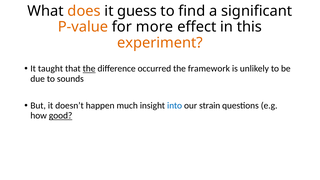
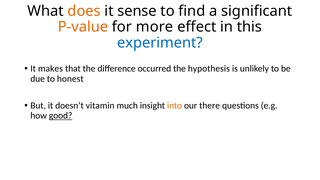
guess: guess -> sense
experiment colour: orange -> blue
taught: taught -> makes
the at (89, 69) underline: present -> none
framework: framework -> hypothesis
sounds: sounds -> honest
happen: happen -> vitamin
into colour: blue -> orange
strain: strain -> there
